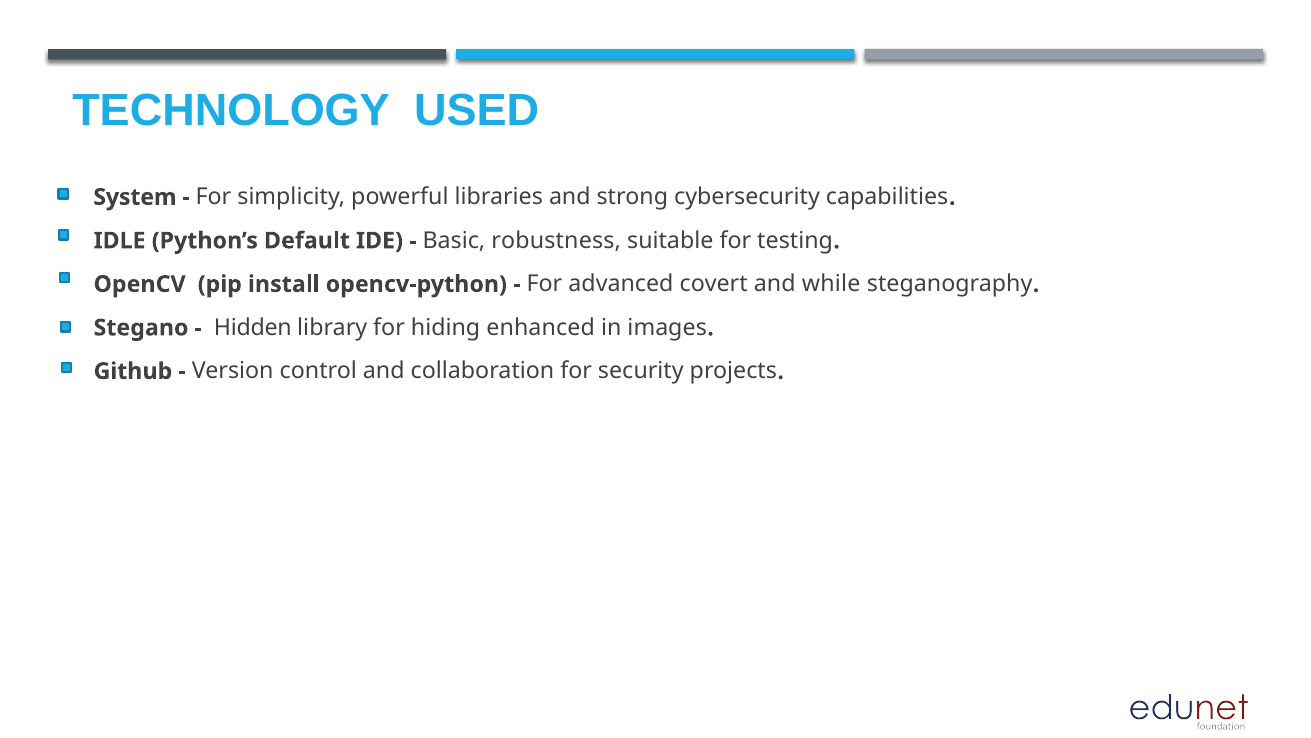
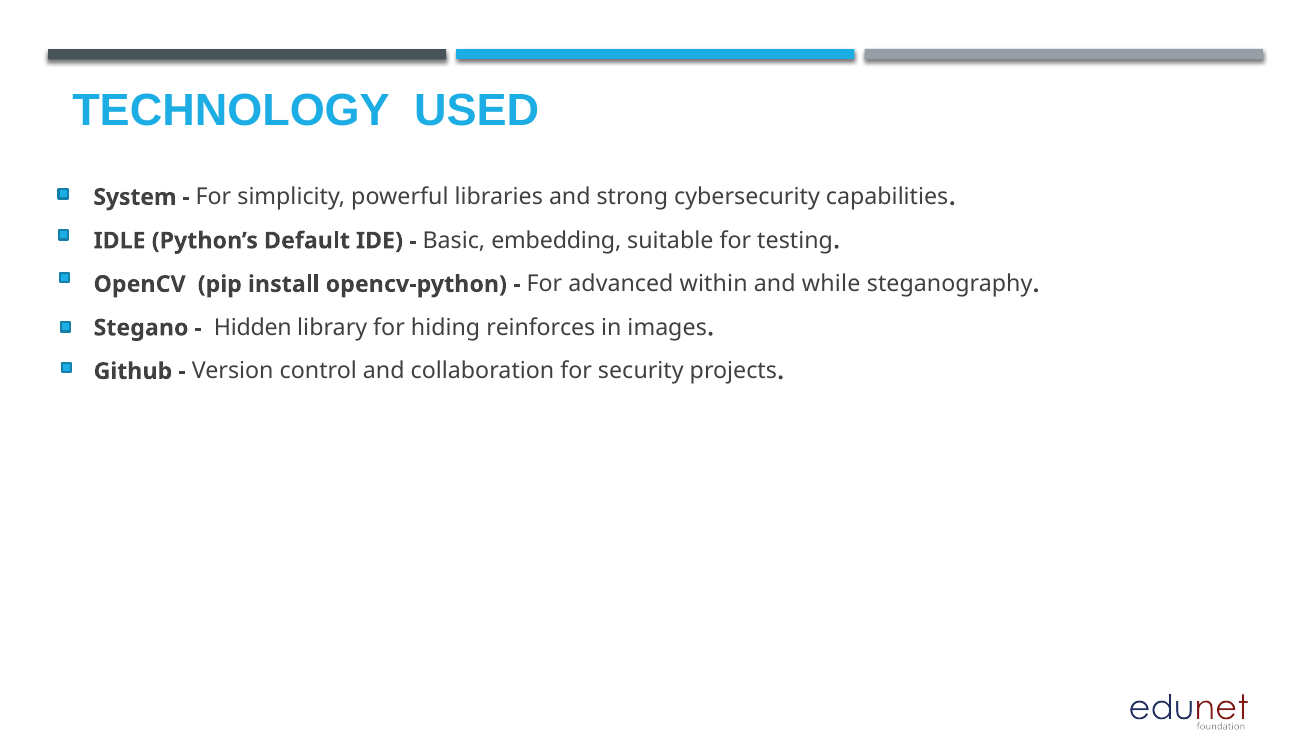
robustness: robustness -> embedding
covert: covert -> within
enhanced: enhanced -> reinforces
